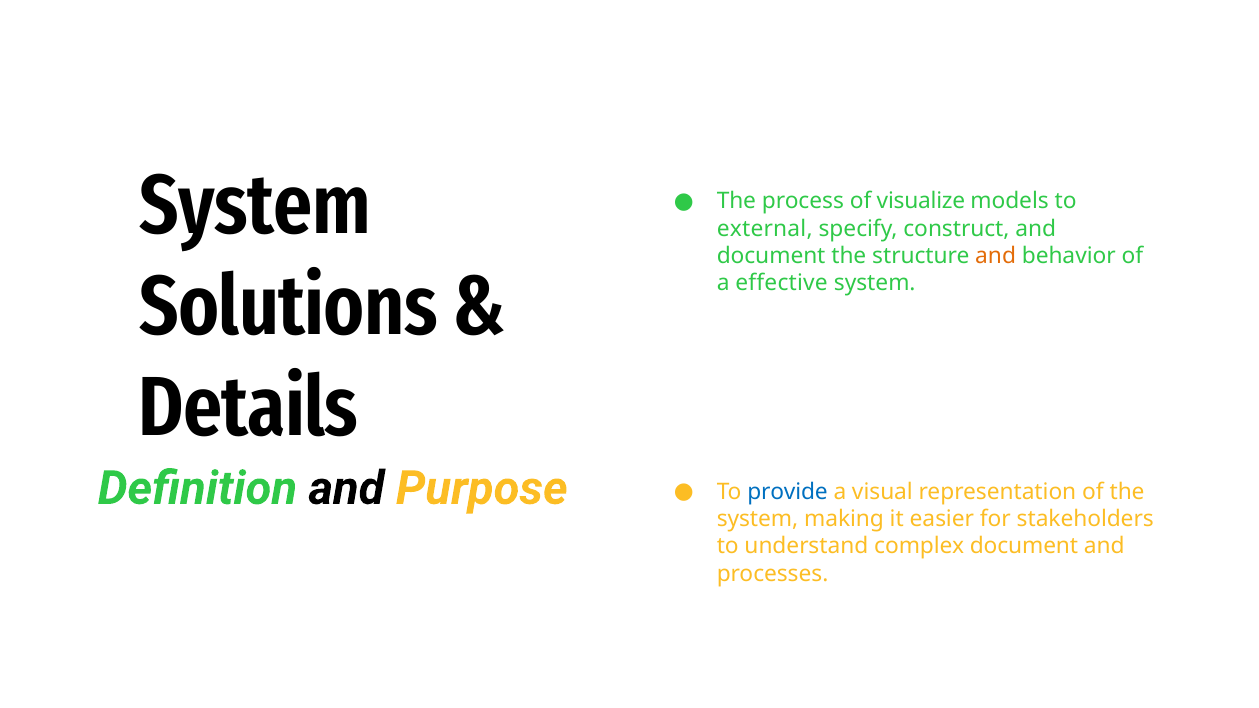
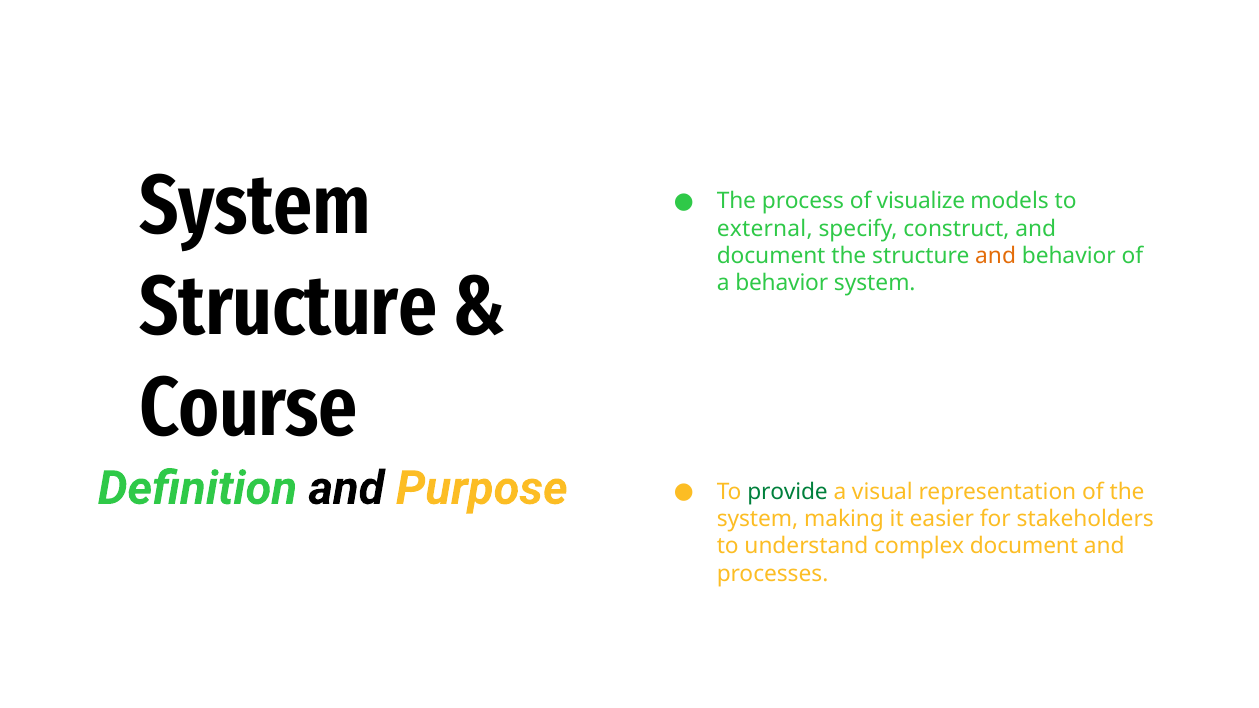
Solutions at (289, 307): Solutions -> Structure
a effective: effective -> behavior
Details: Details -> Course
provide colour: blue -> green
